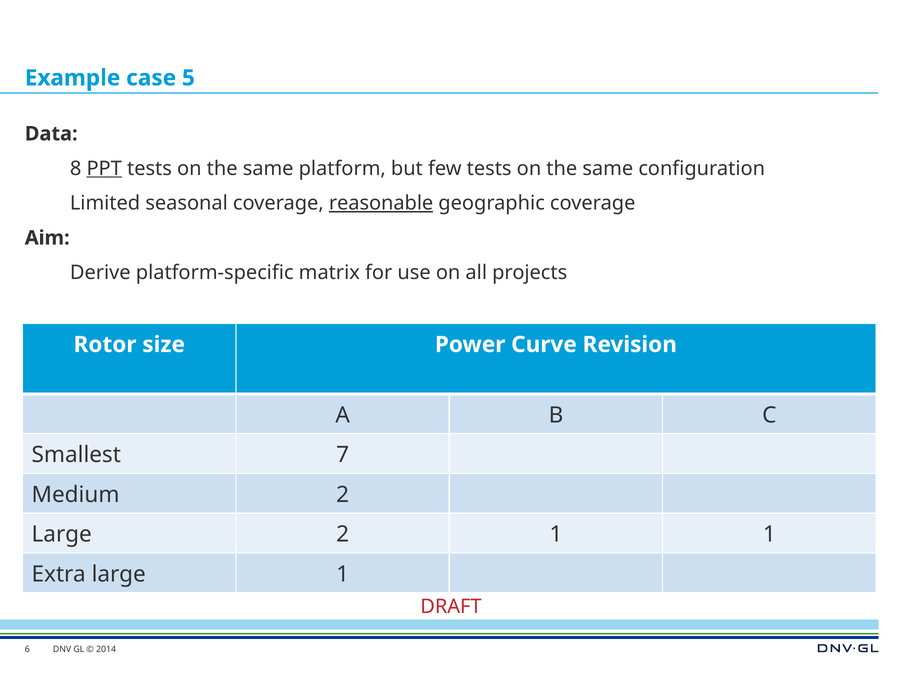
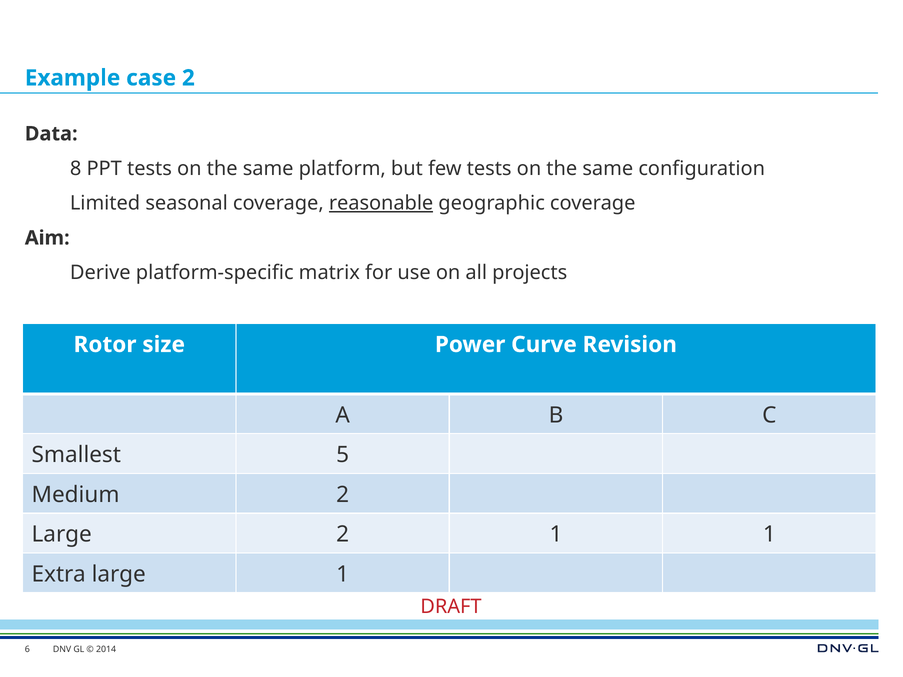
case 5: 5 -> 2
PPT underline: present -> none
7: 7 -> 5
